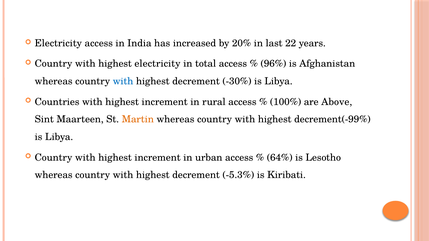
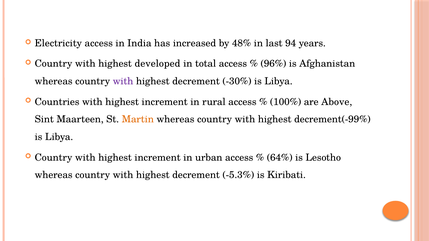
20%: 20% -> 48%
22: 22 -> 94
highest electricity: electricity -> developed
with at (123, 82) colour: blue -> purple
